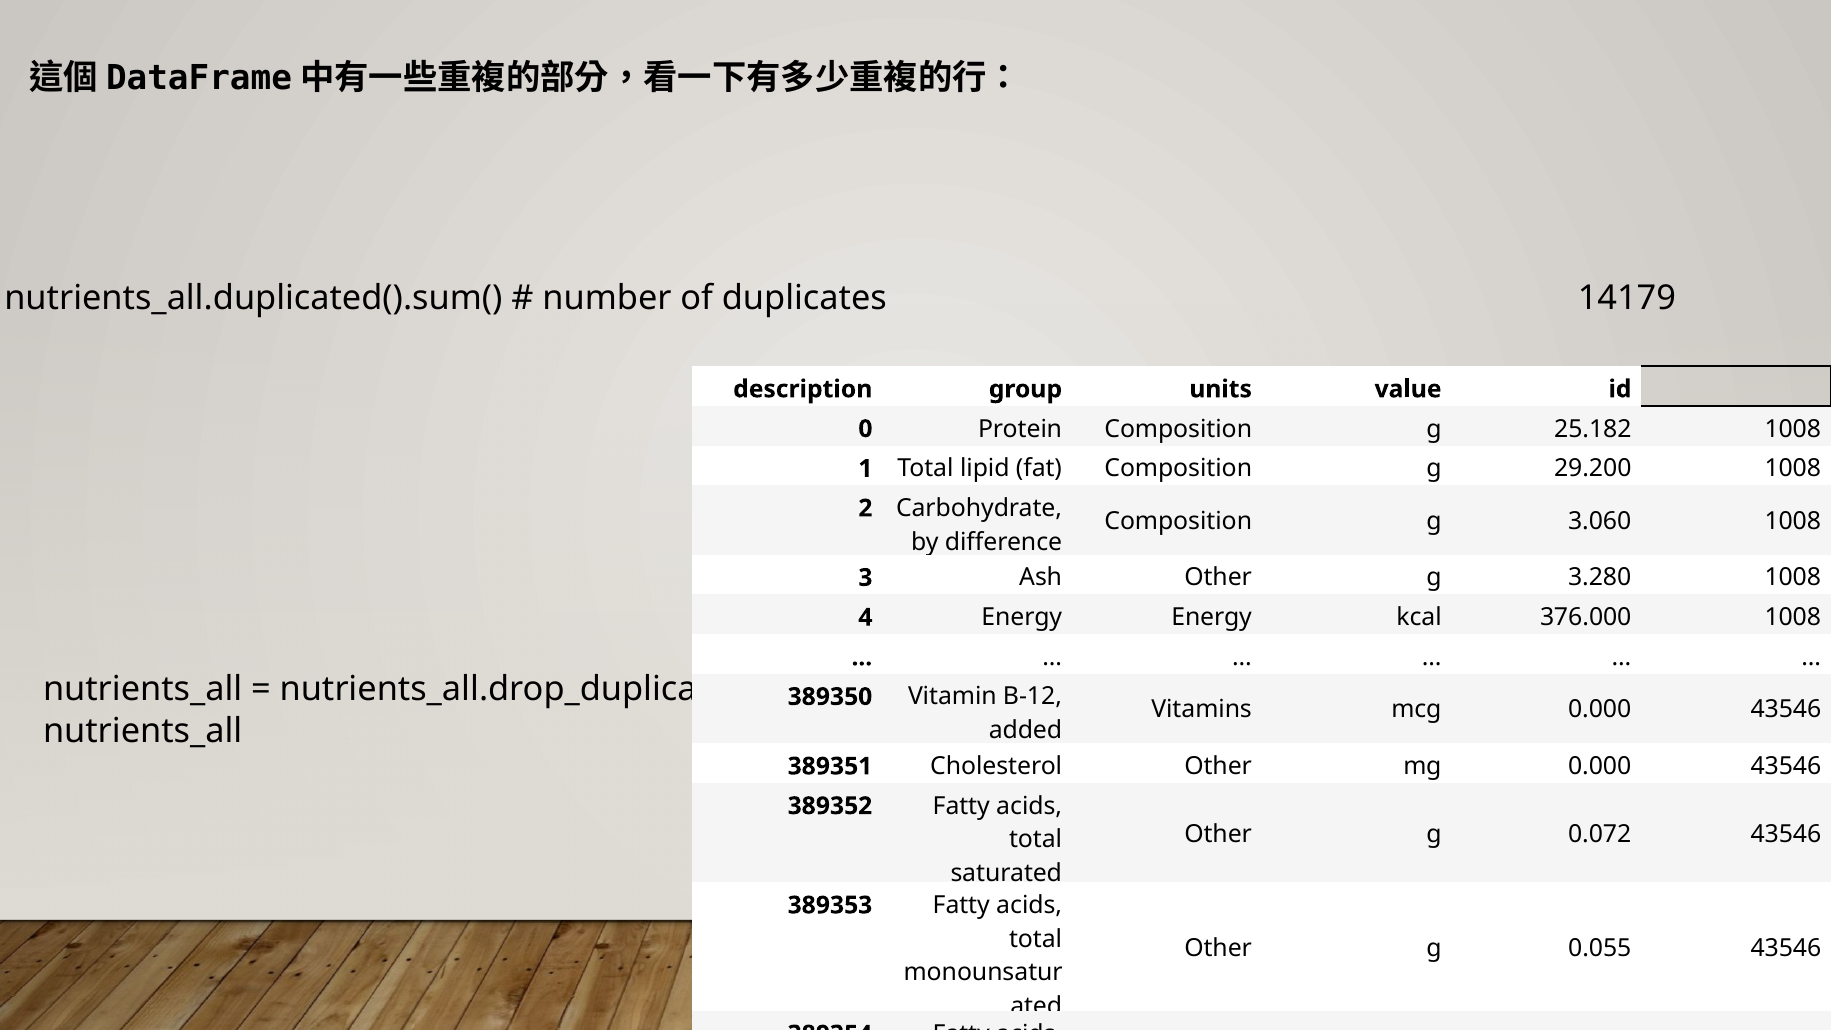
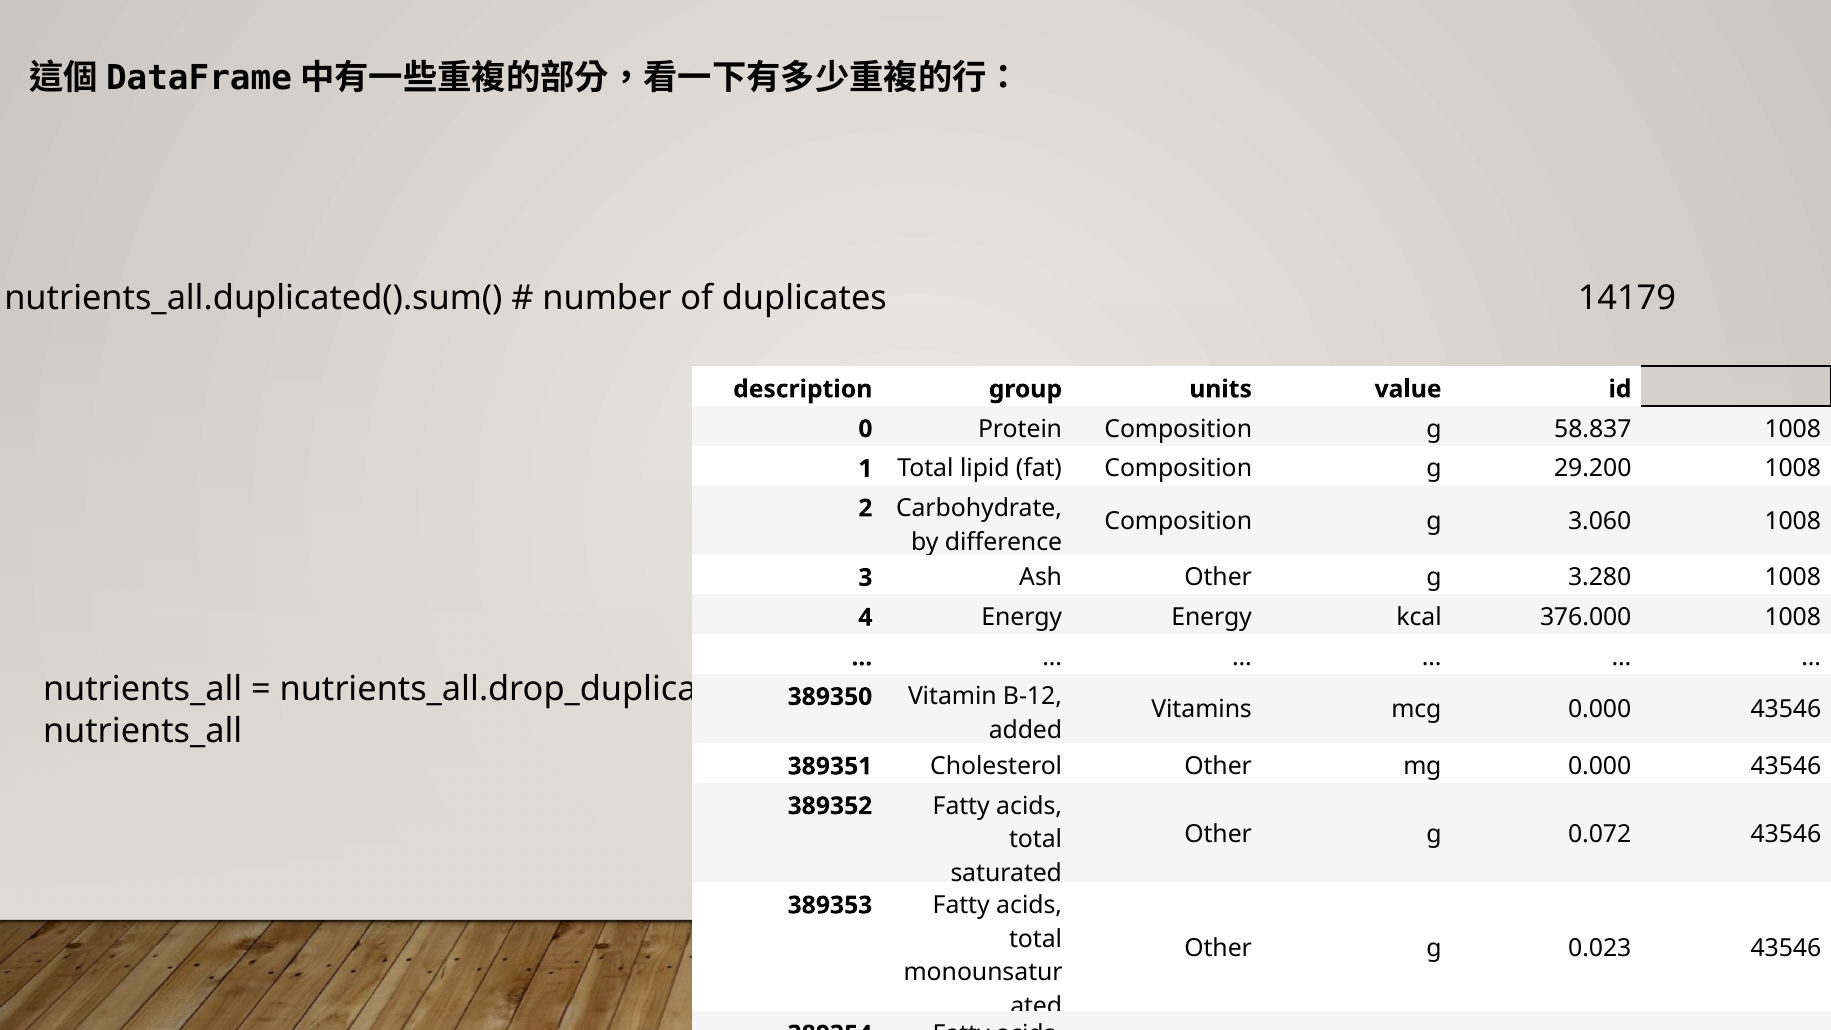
25.182: 25.182 -> 58.837
0.055: 0.055 -> 0.023
